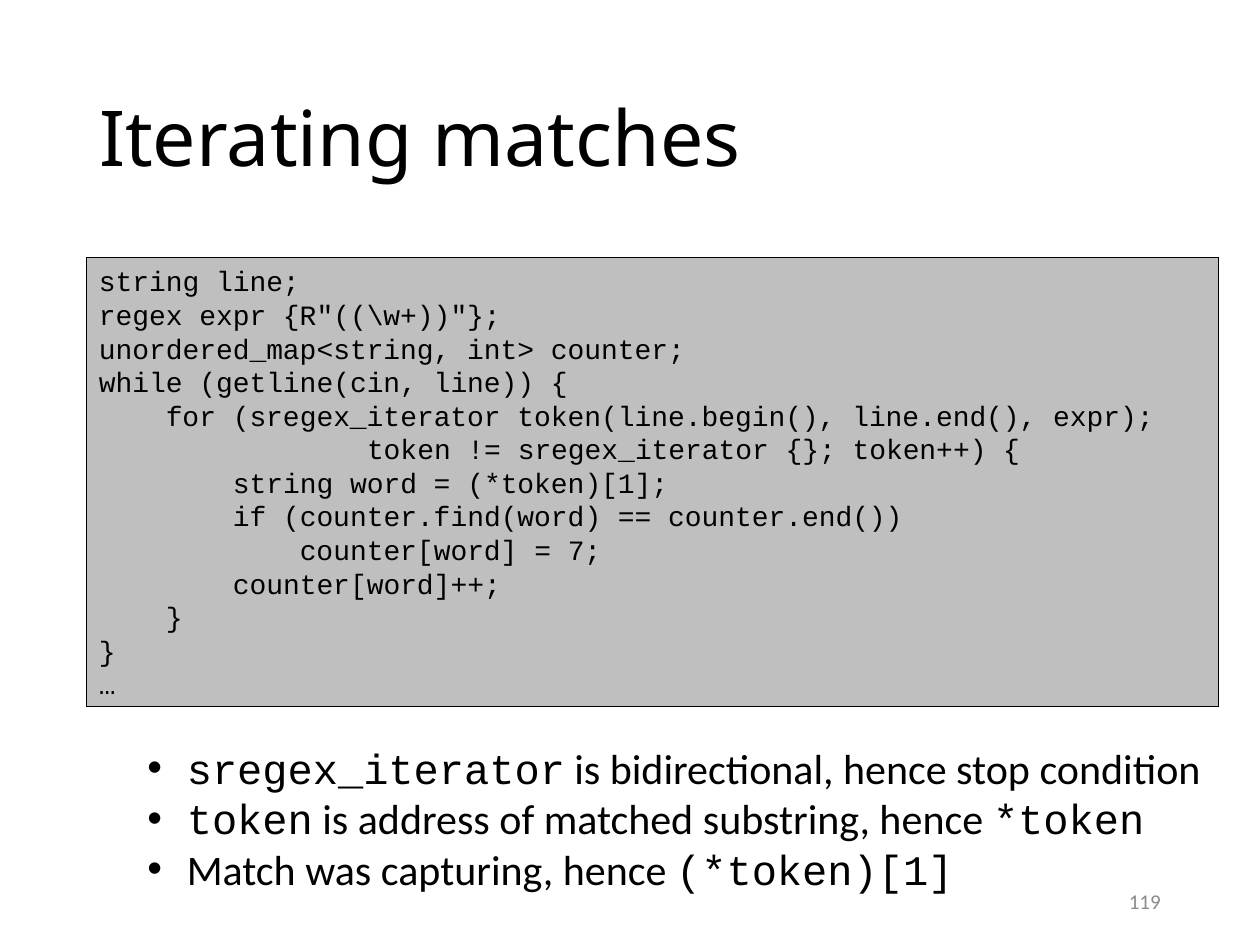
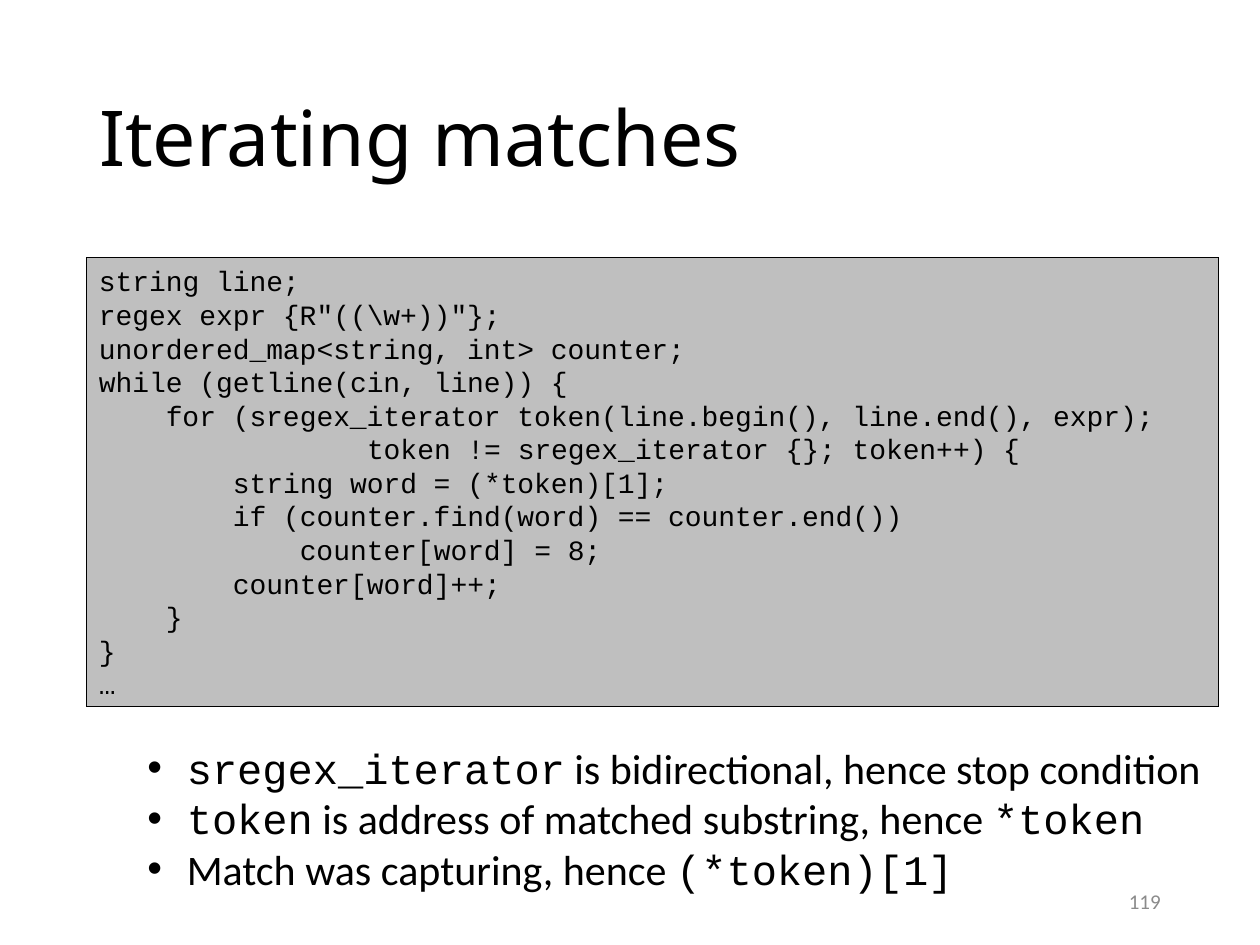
7: 7 -> 8
